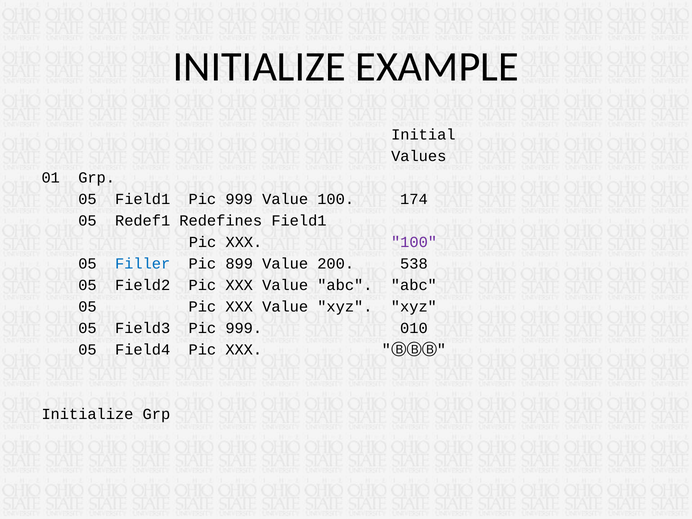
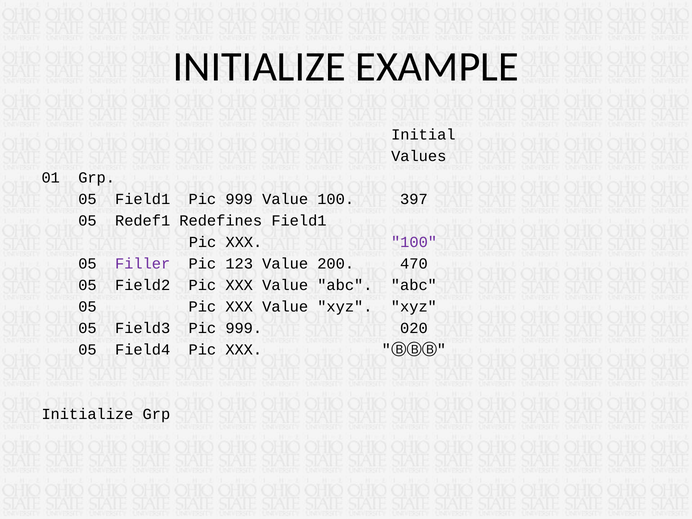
174: 174 -> 397
Filler colour: blue -> purple
899: 899 -> 123
538: 538 -> 470
010: 010 -> 020
